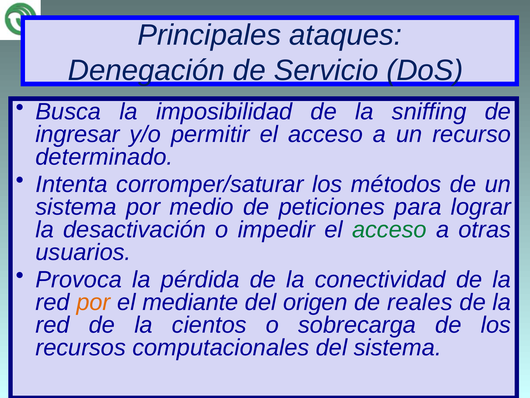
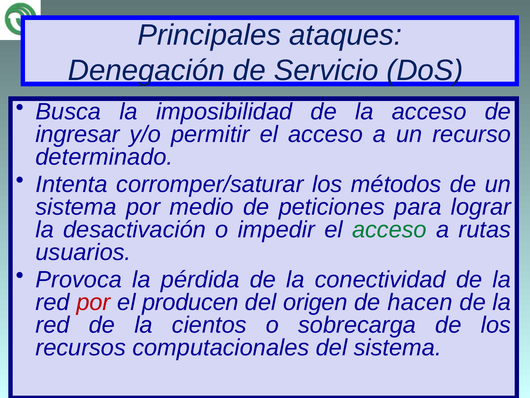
la sniffing: sniffing -> acceso
otras: otras -> rutas
por at (93, 302) colour: orange -> red
mediante: mediante -> producen
reales: reales -> hacen
